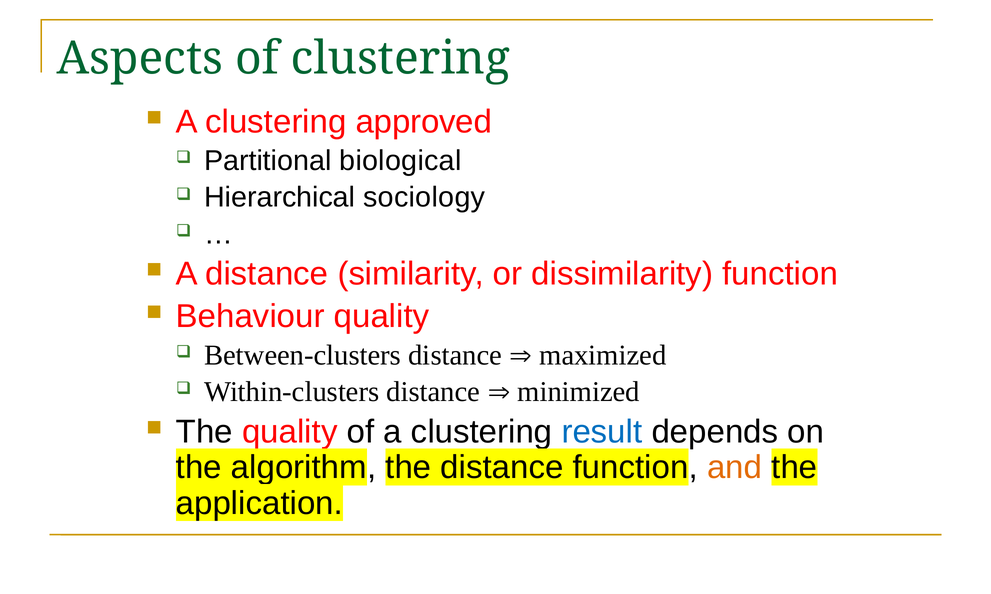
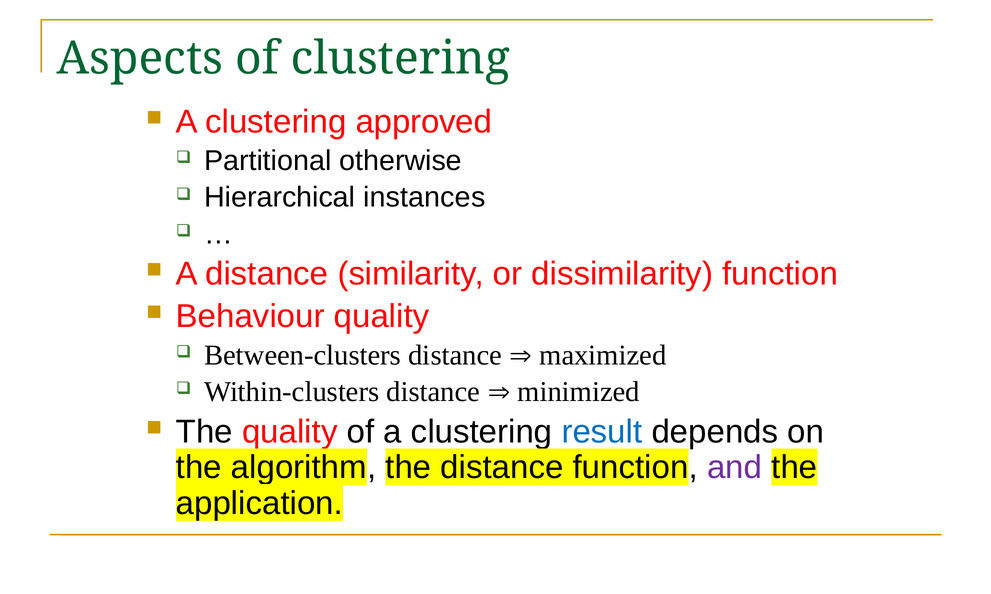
biological: biological -> otherwise
sociology: sociology -> instances
and colour: orange -> purple
